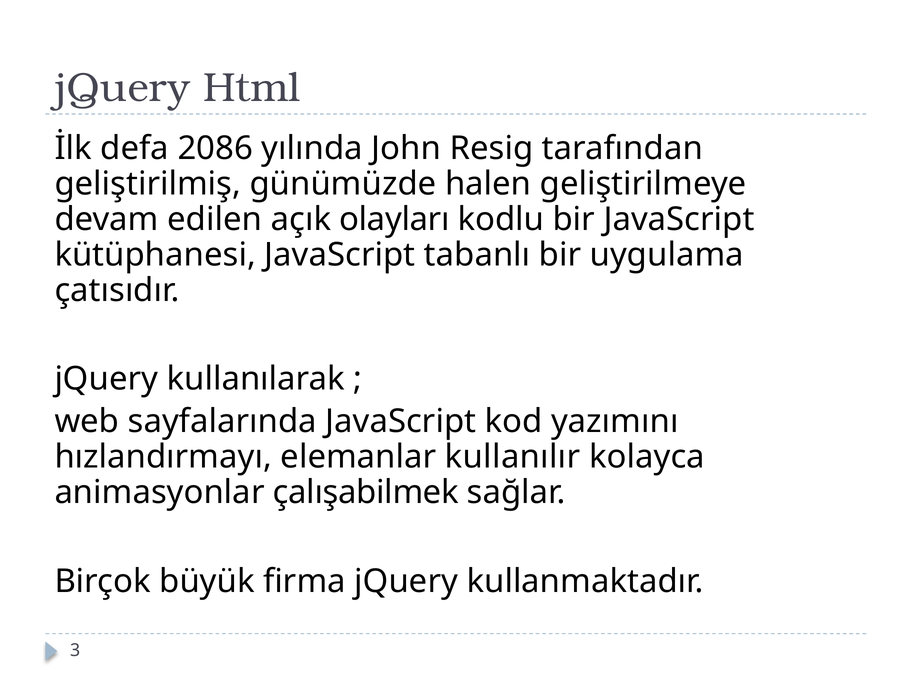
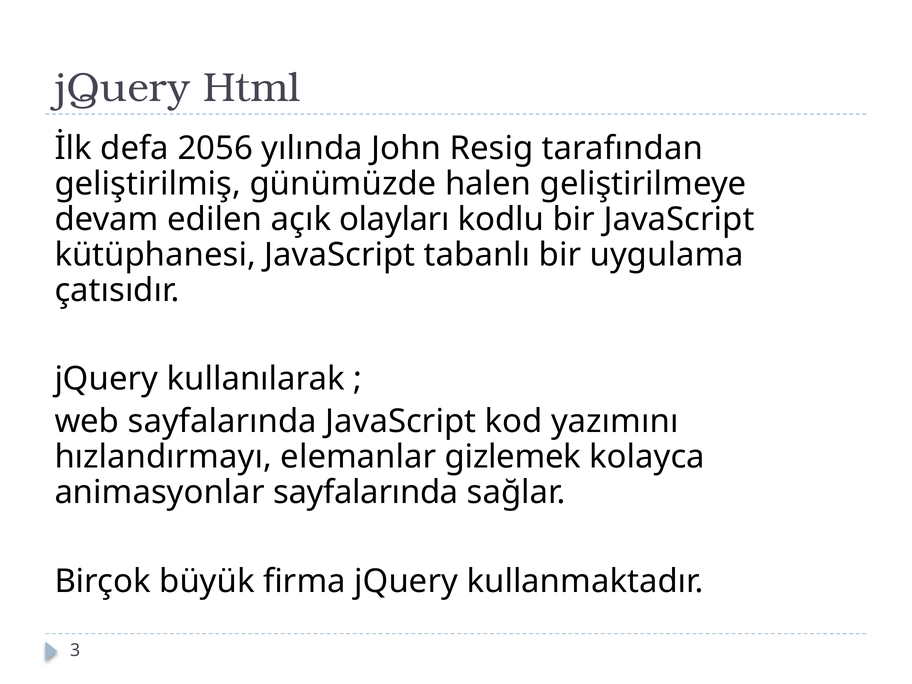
2086: 2086 -> 2056
kullanılır: kullanılır -> gizlemek
animasyonlar çalışabilmek: çalışabilmek -> sayfalarında
